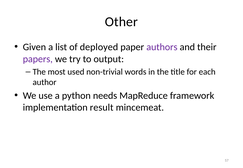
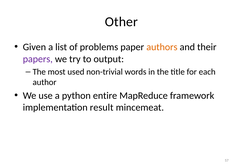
deployed: deployed -> problems
authors colour: purple -> orange
needs: needs -> entire
